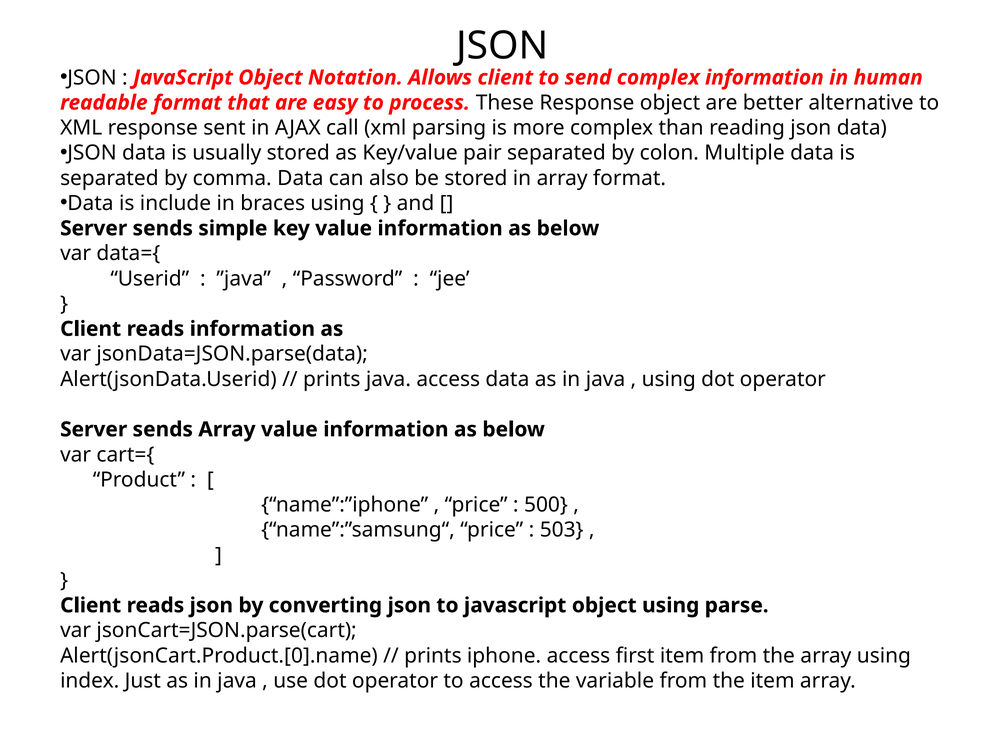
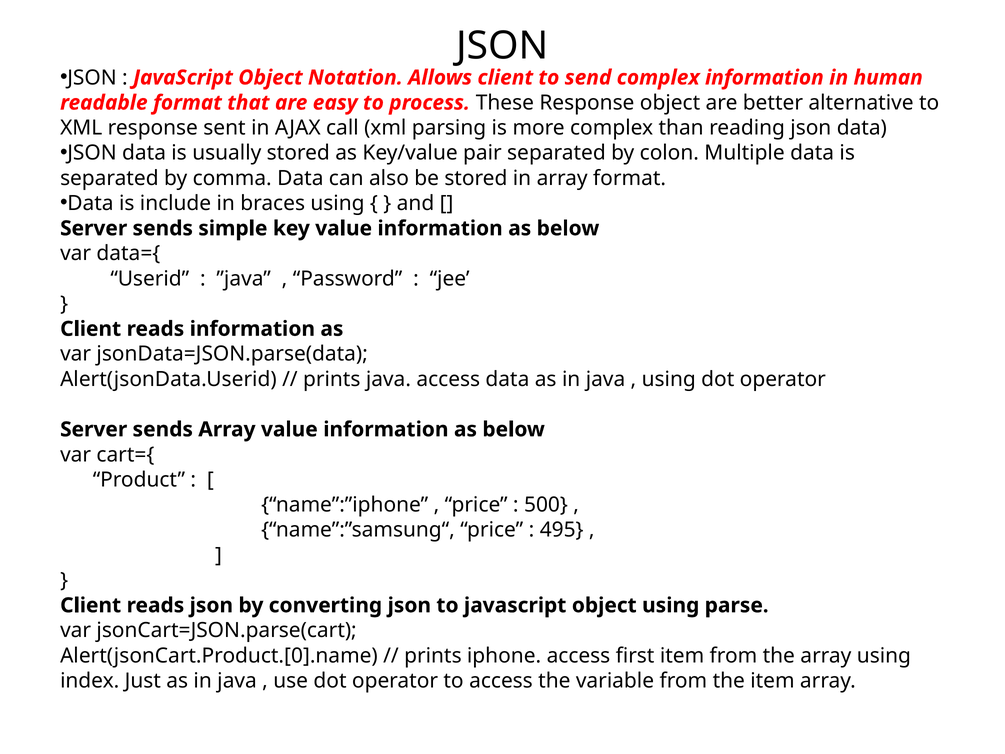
503: 503 -> 495
